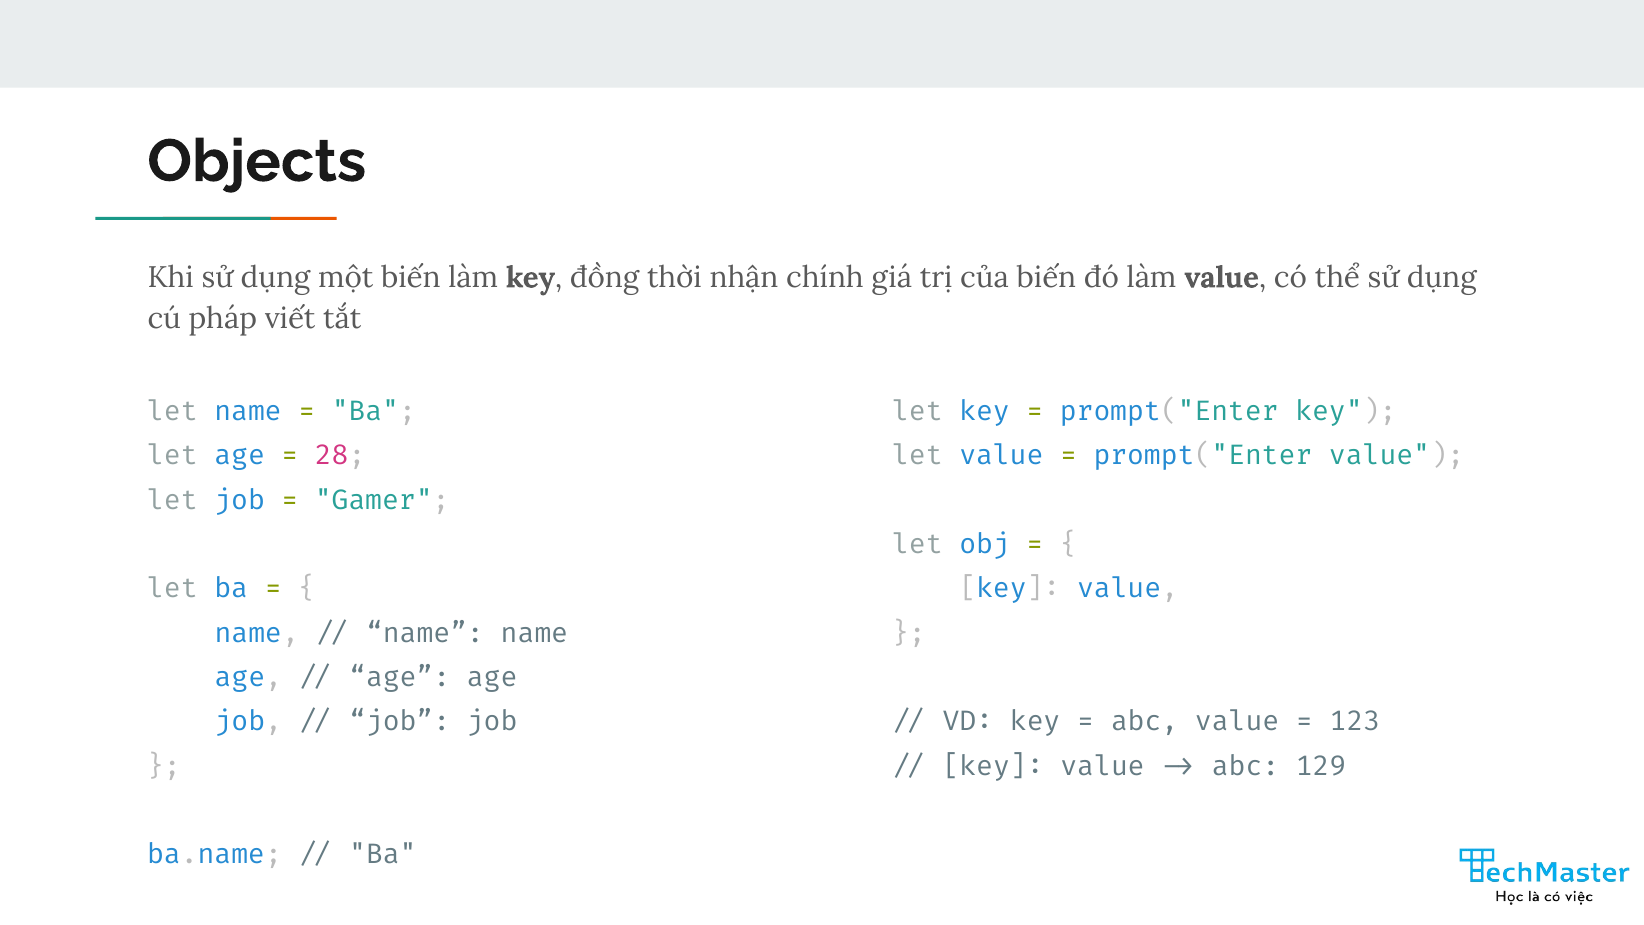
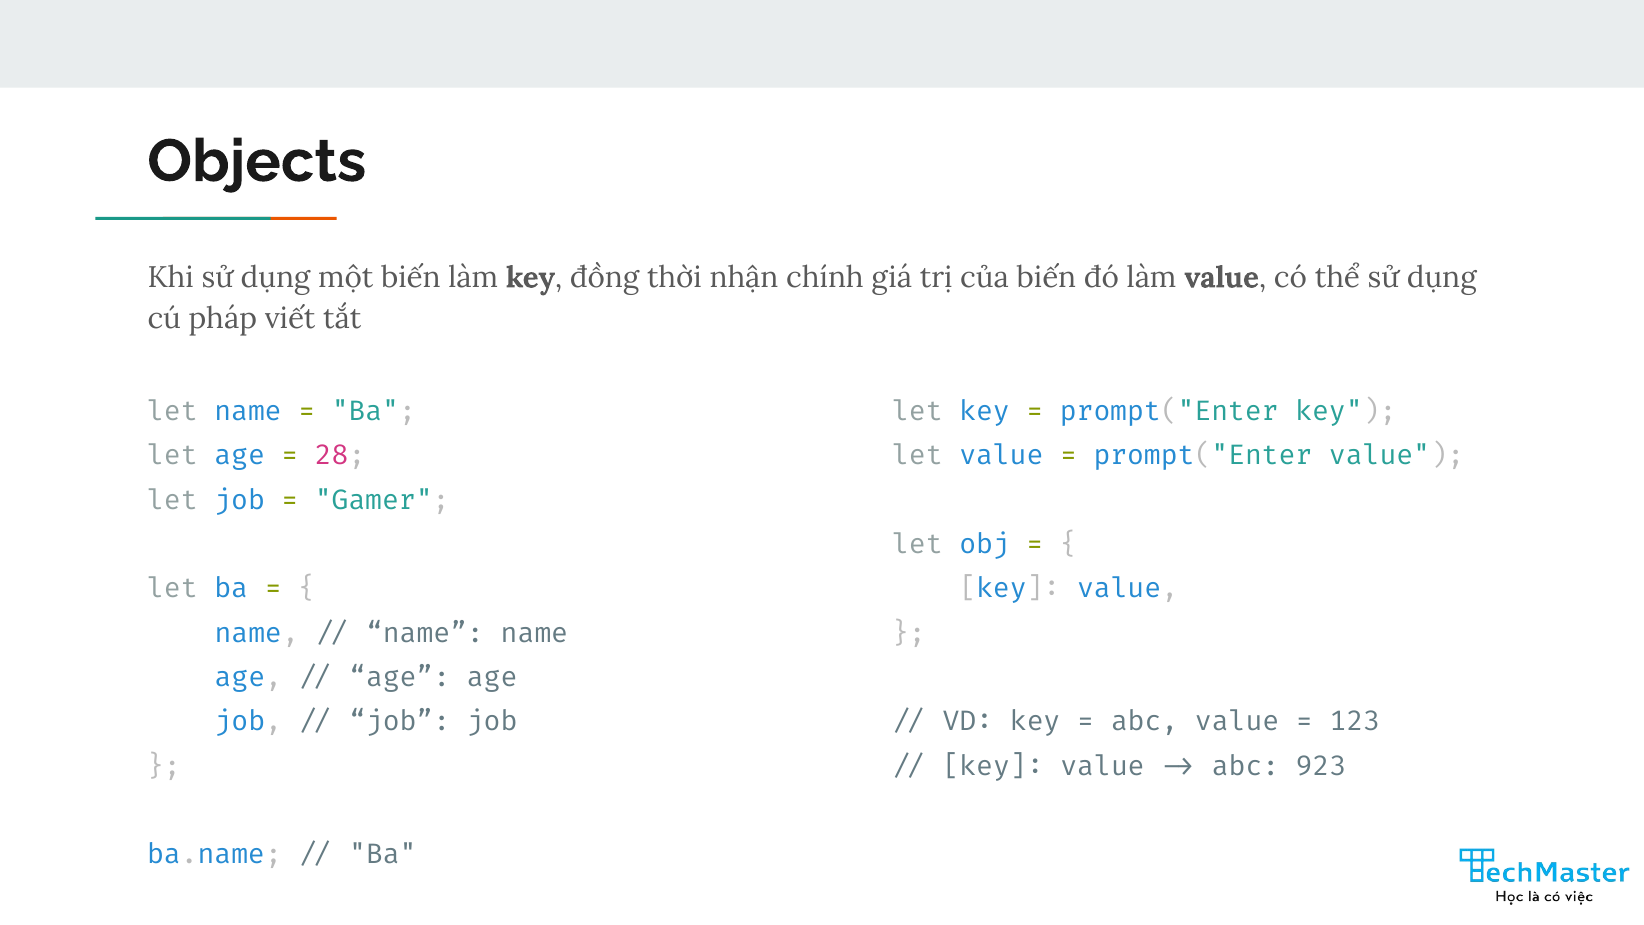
129: 129 -> 923
